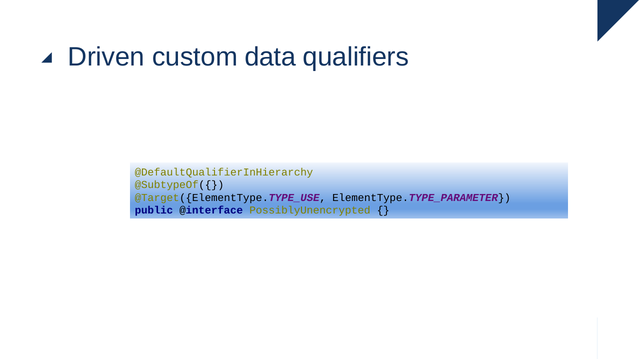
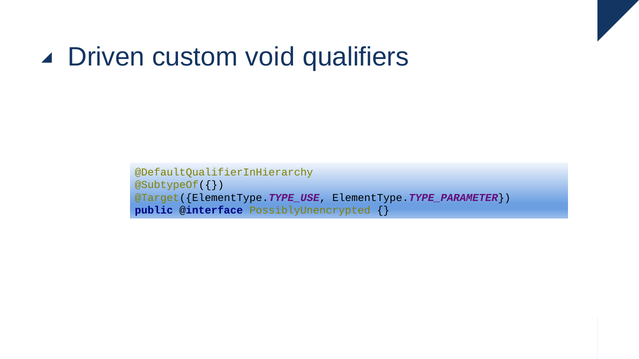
data: data -> void
